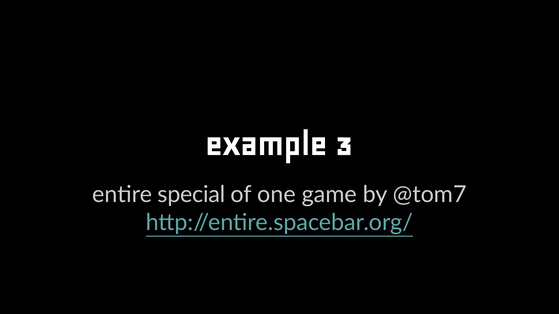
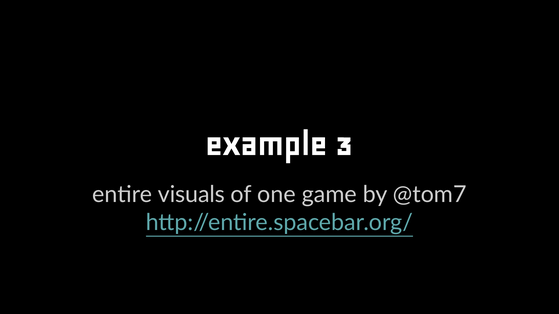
special: special -> visuals
